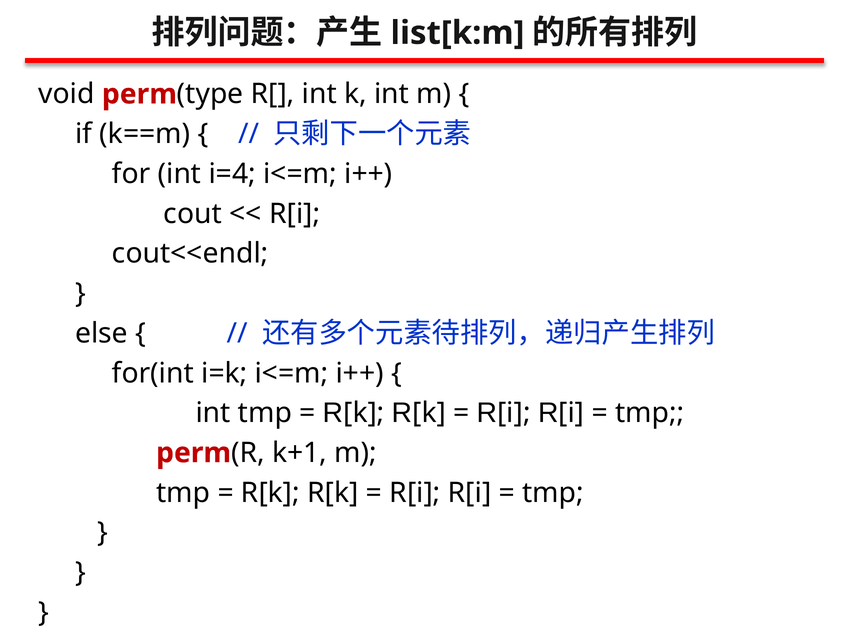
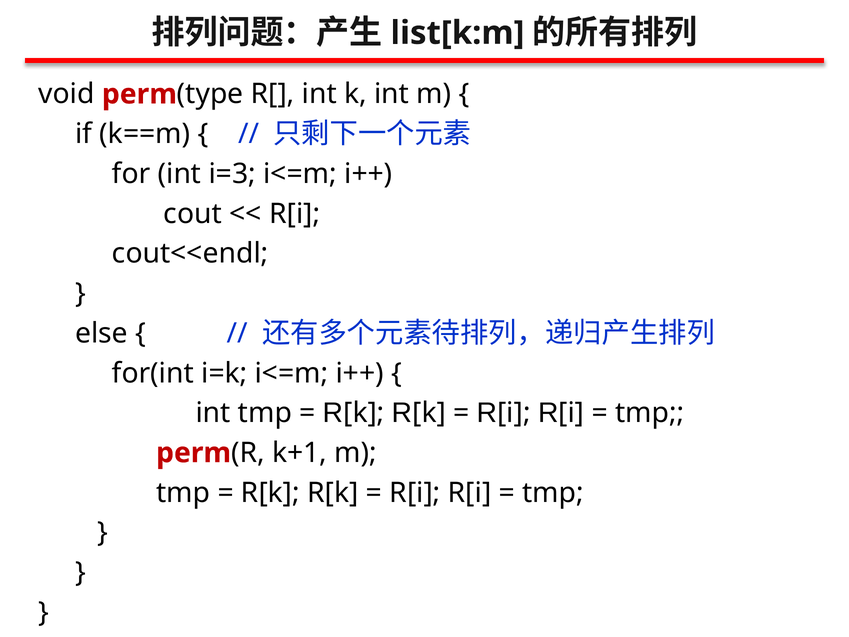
i=4: i=4 -> i=3
